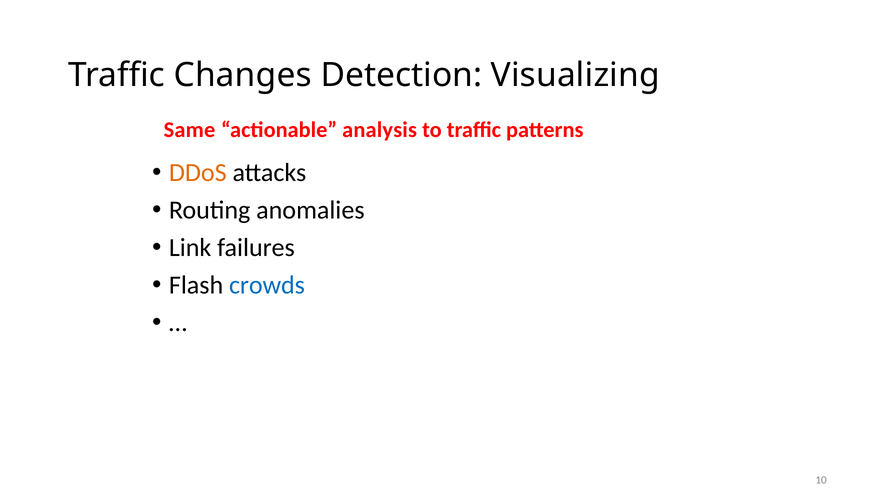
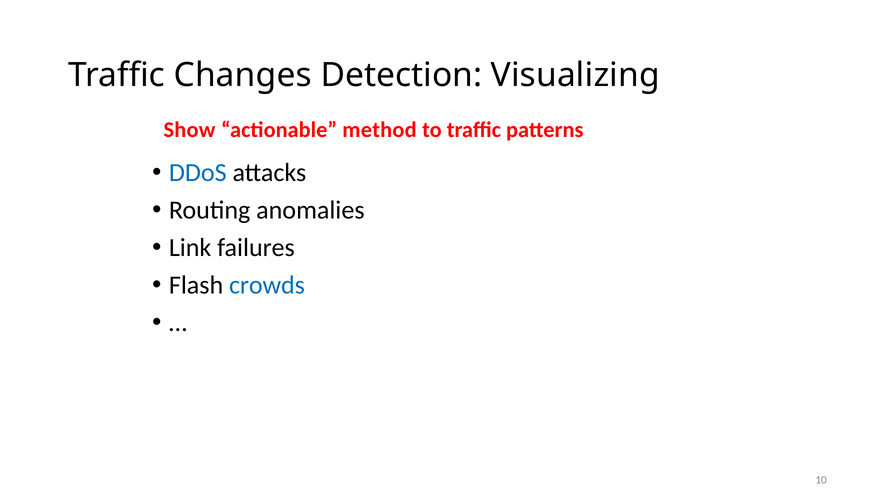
Same: Same -> Show
analysis: analysis -> method
DDoS colour: orange -> blue
